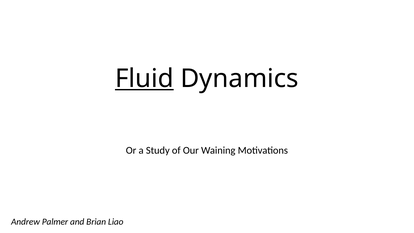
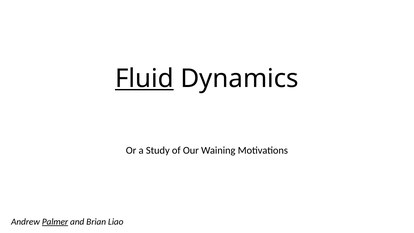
Palmer underline: none -> present
